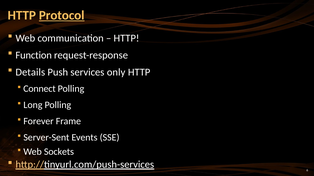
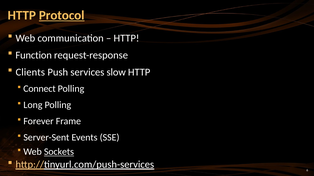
Details: Details -> Clients
only: only -> slow
Sockets underline: none -> present
